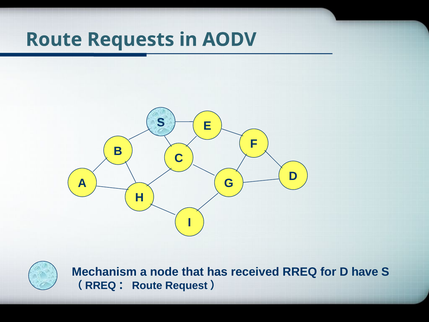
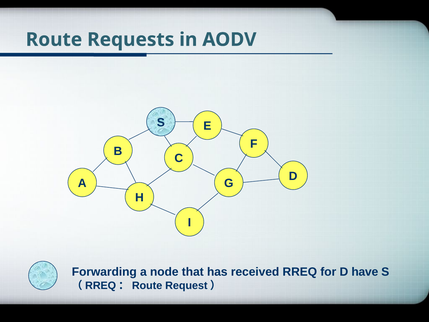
Mechanism: Mechanism -> Forwarding
